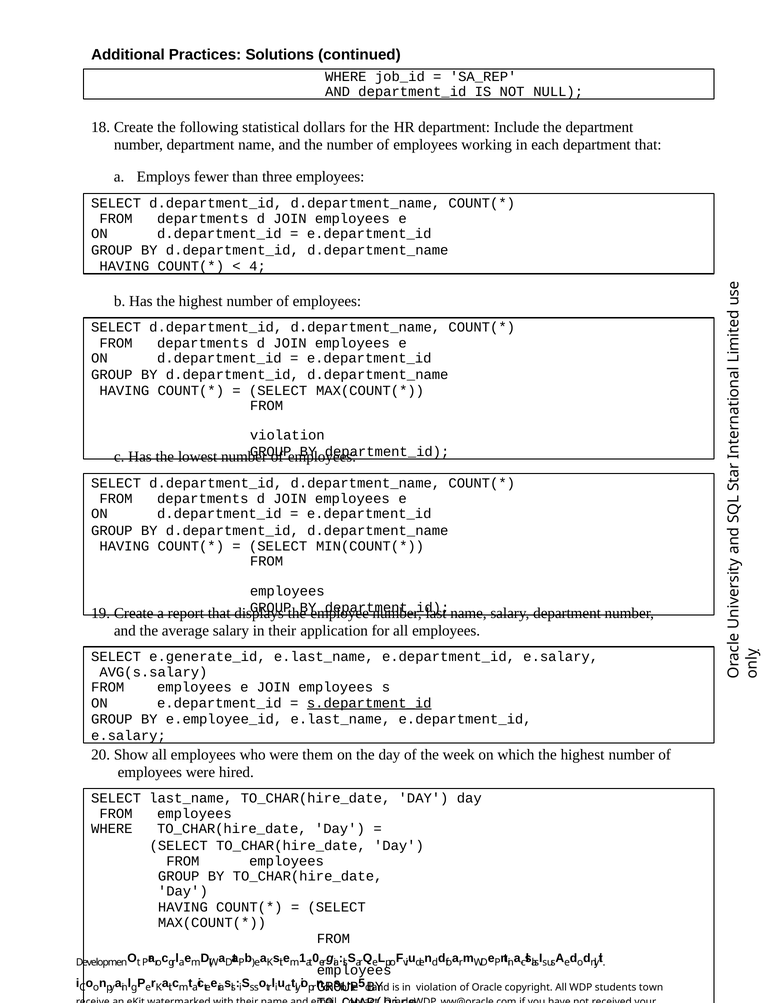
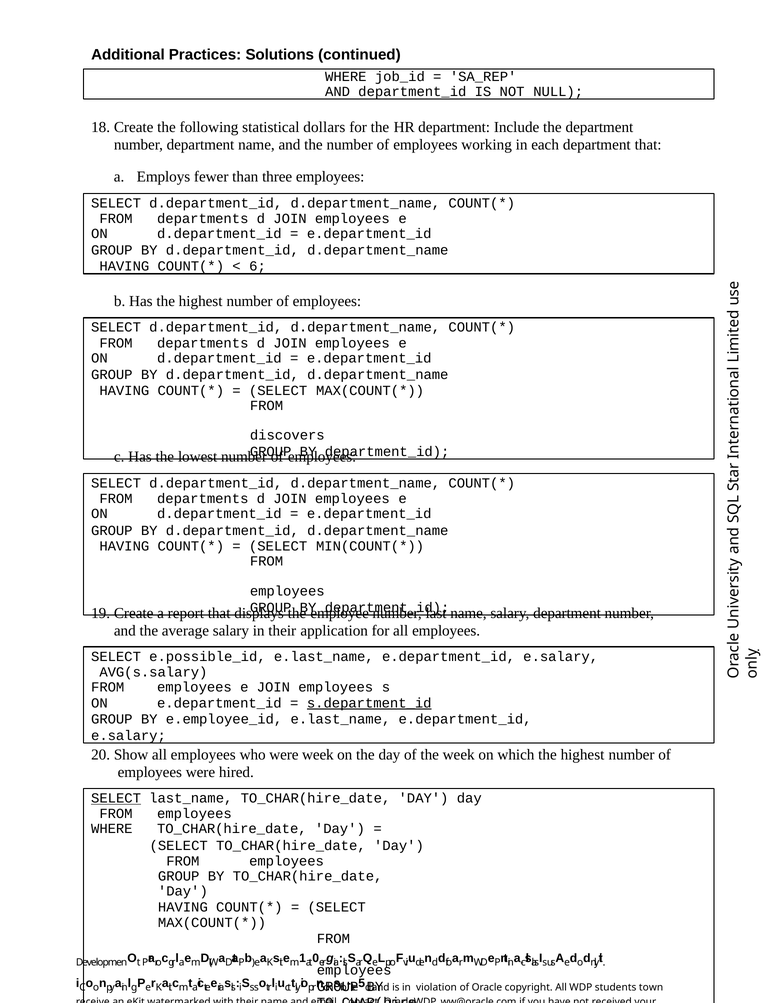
4: 4 -> 6
violation at (287, 435): violation -> discovers
e.generate_id: e.generate_id -> e.possible_id
were them: them -> week
SELECT at (116, 798) underline: none -> present
